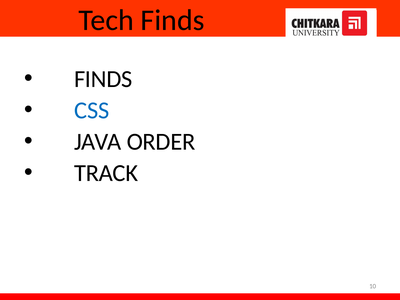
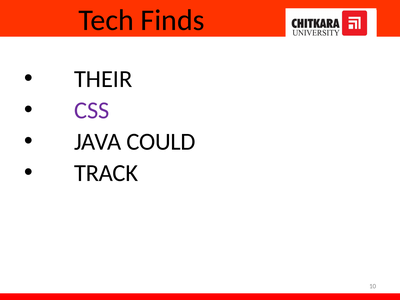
FINDS at (103, 79): FINDS -> THEIR
CSS colour: blue -> purple
ORDER: ORDER -> COULD
